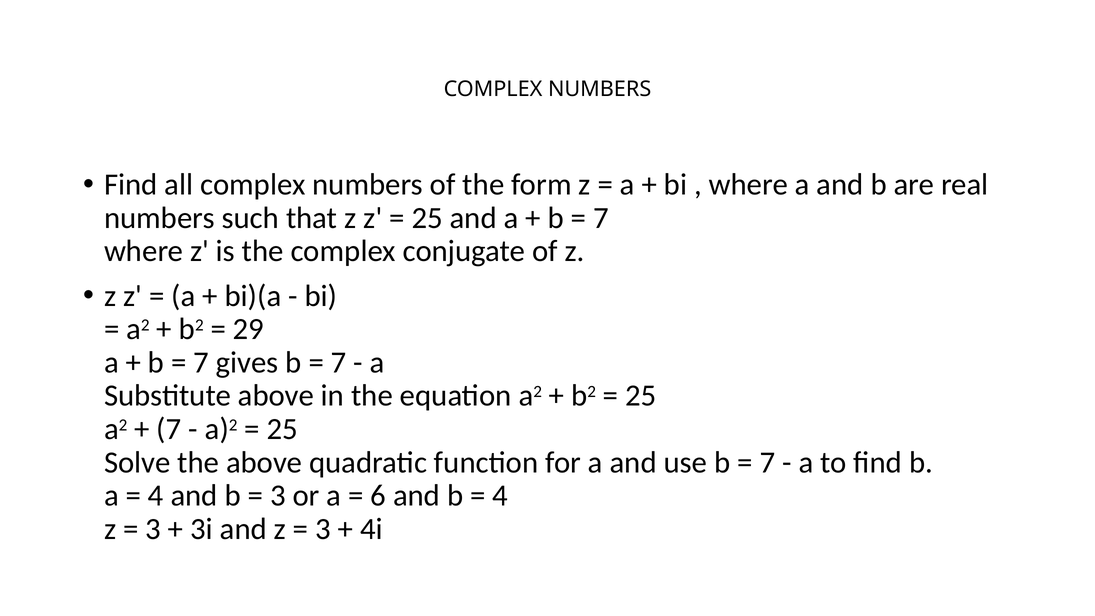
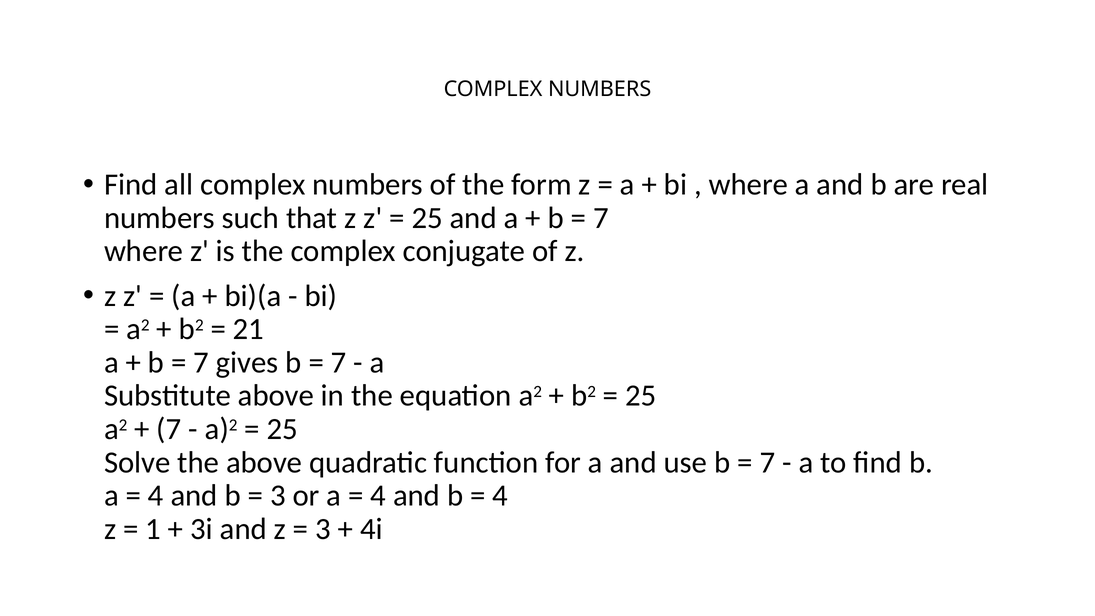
29: 29 -> 21
6 at (378, 496): 6 -> 4
3 at (153, 529): 3 -> 1
